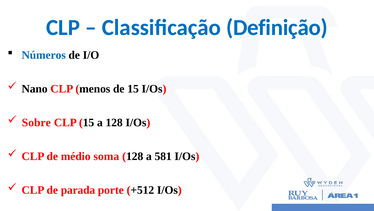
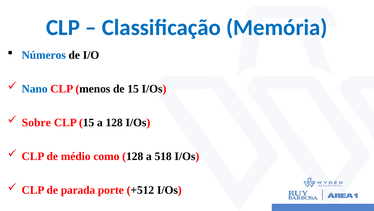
Definição: Definição -> Memória
Nano colour: black -> blue
soma: soma -> como
581: 581 -> 518
